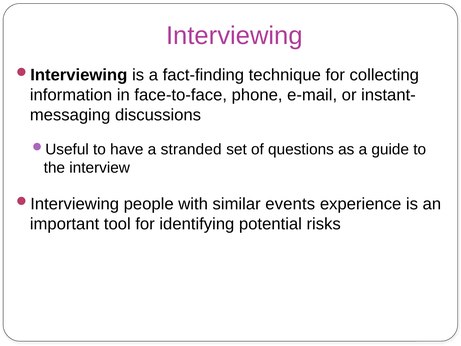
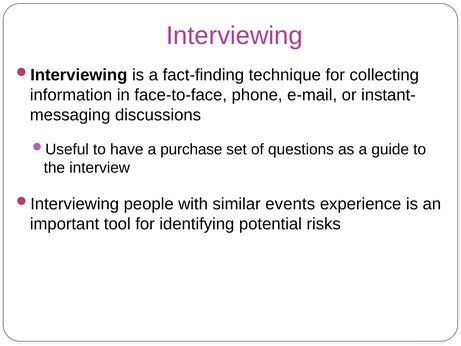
stranded: stranded -> purchase
